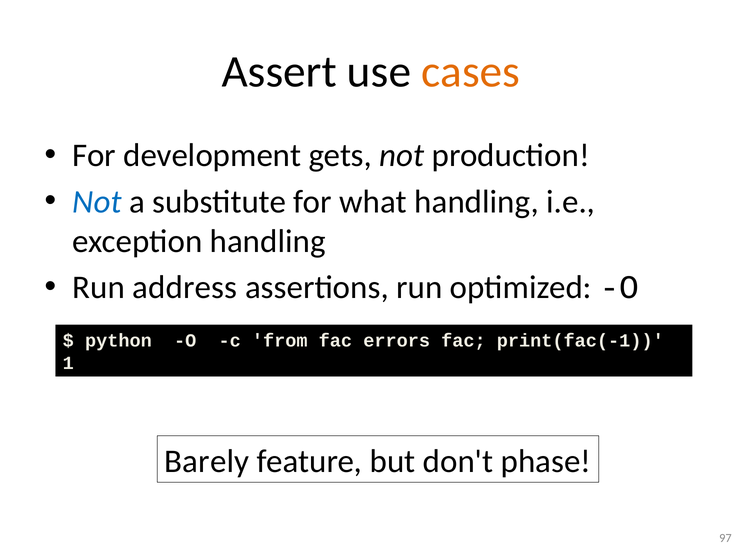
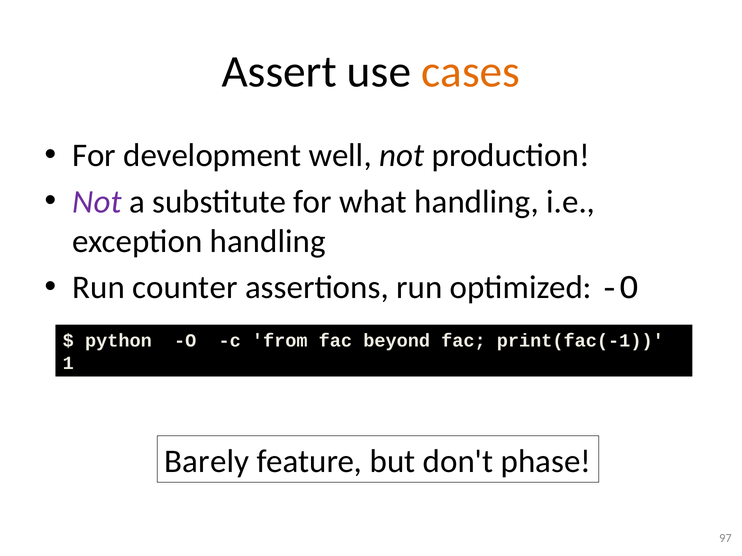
gets: gets -> well
Not at (97, 202) colour: blue -> purple
address: address -> counter
errors: errors -> beyond
